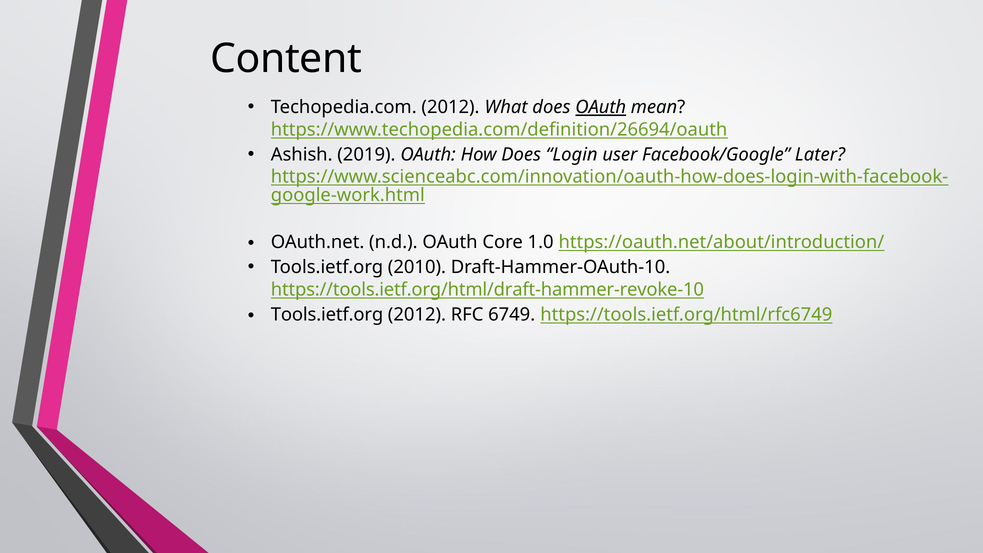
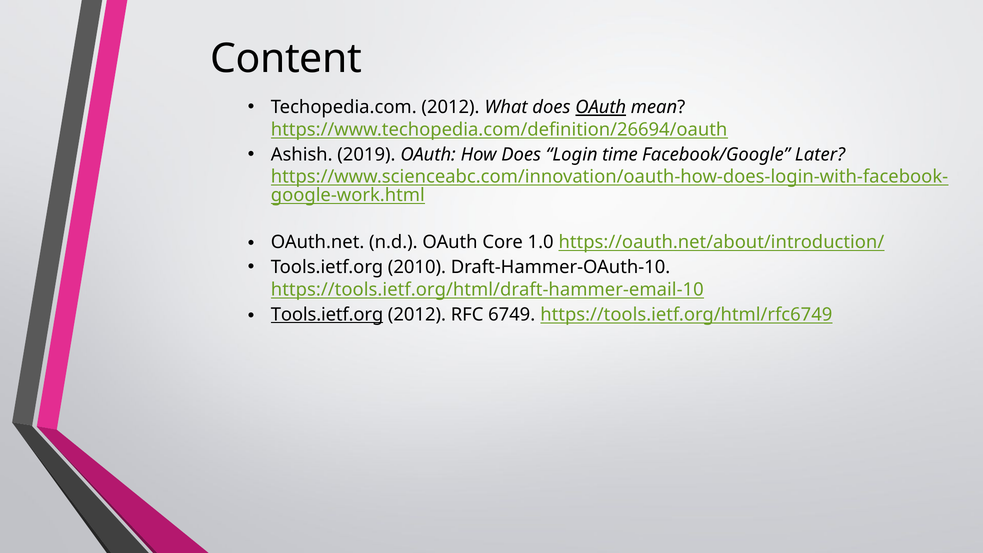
user: user -> time
https://tools.ietf.org/html/draft-hammer-revoke-10: https://tools.ietf.org/html/draft-hammer-revoke-10 -> https://tools.ietf.org/html/draft-hammer-email-10
Tools.ietf.org at (327, 315) underline: none -> present
